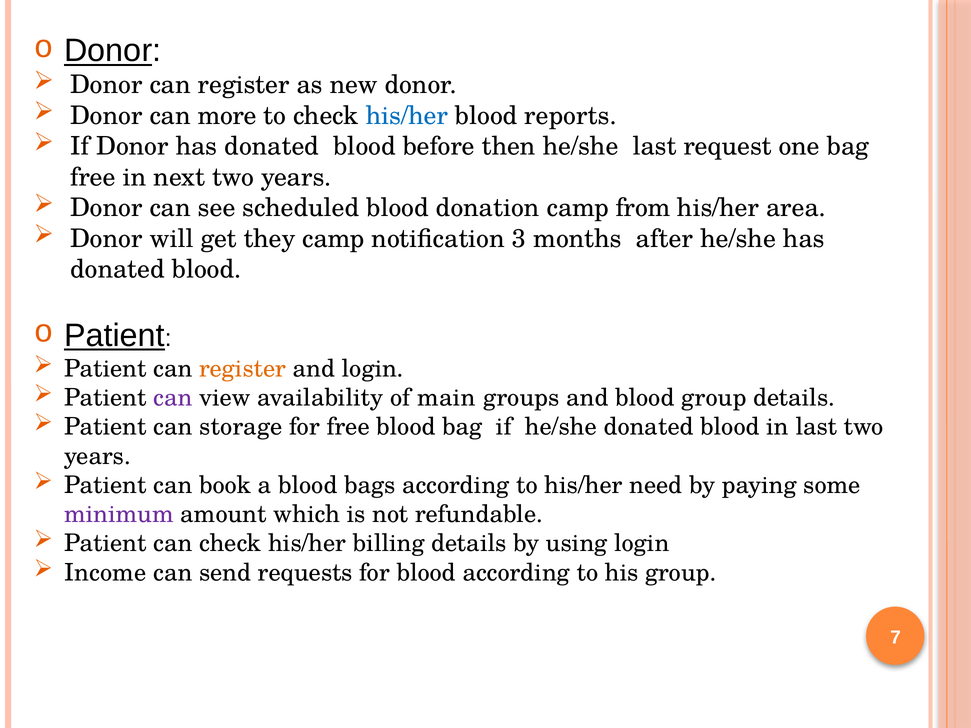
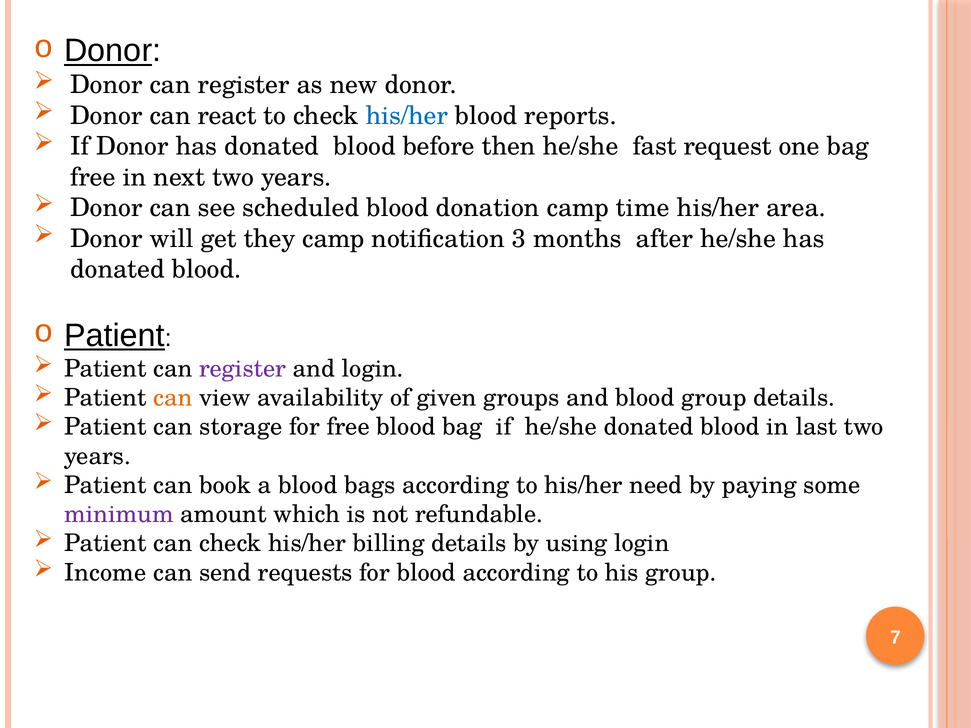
more: more -> react
he/she last: last -> fast
from: from -> time
register at (243, 369) colour: orange -> purple
can at (173, 398) colour: purple -> orange
main: main -> given
